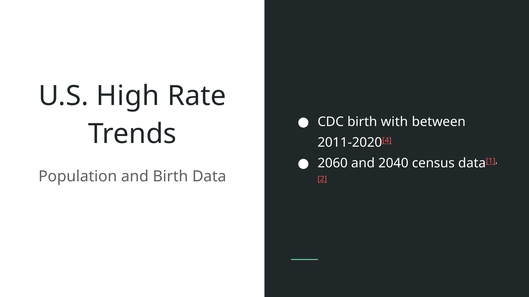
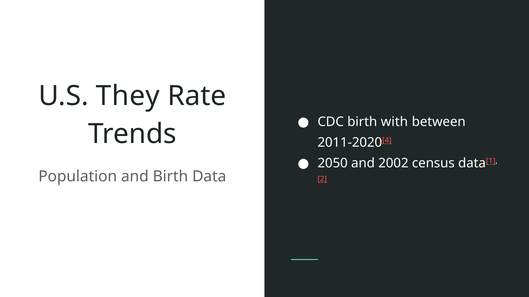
High: High -> They
2060: 2060 -> 2050
2040: 2040 -> 2002
